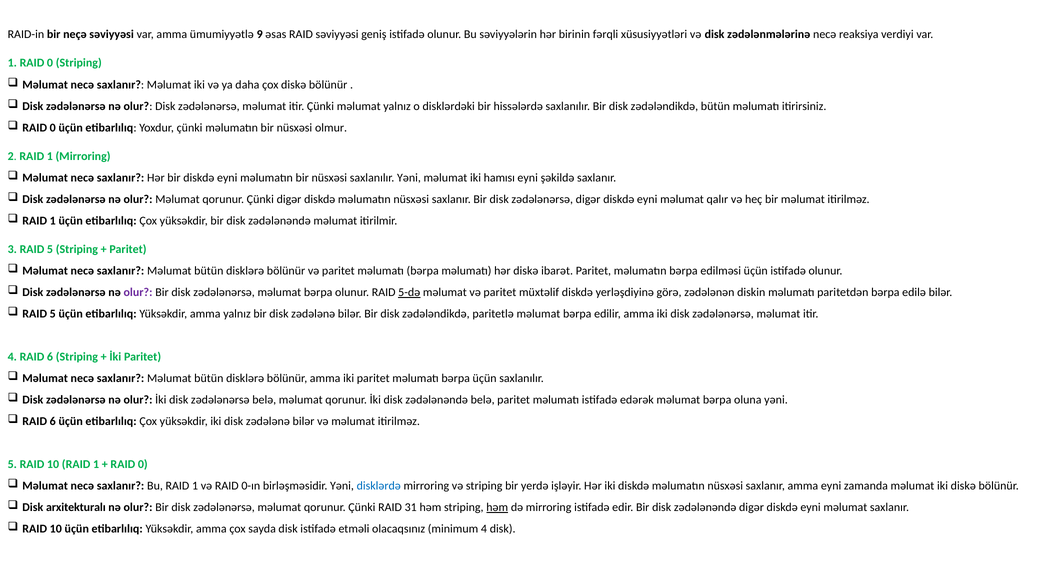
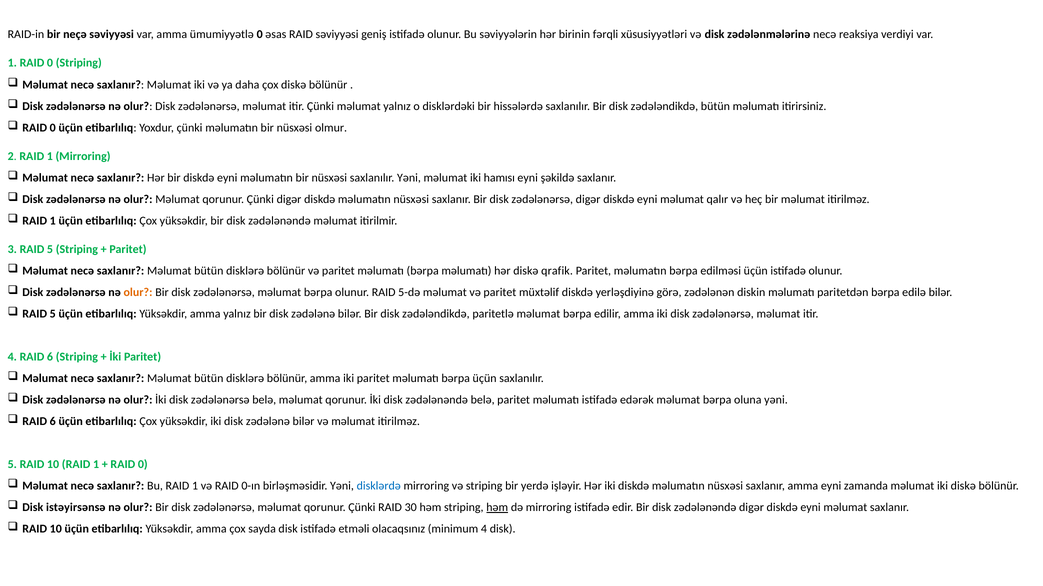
ümumiyyətlə 9: 9 -> 0
ibarət: ibarət -> qrafik
olur at (138, 293) colour: purple -> orange
5-də underline: present -> none
arxitekturalı: arxitekturalı -> istəyirsənsə
31: 31 -> 30
